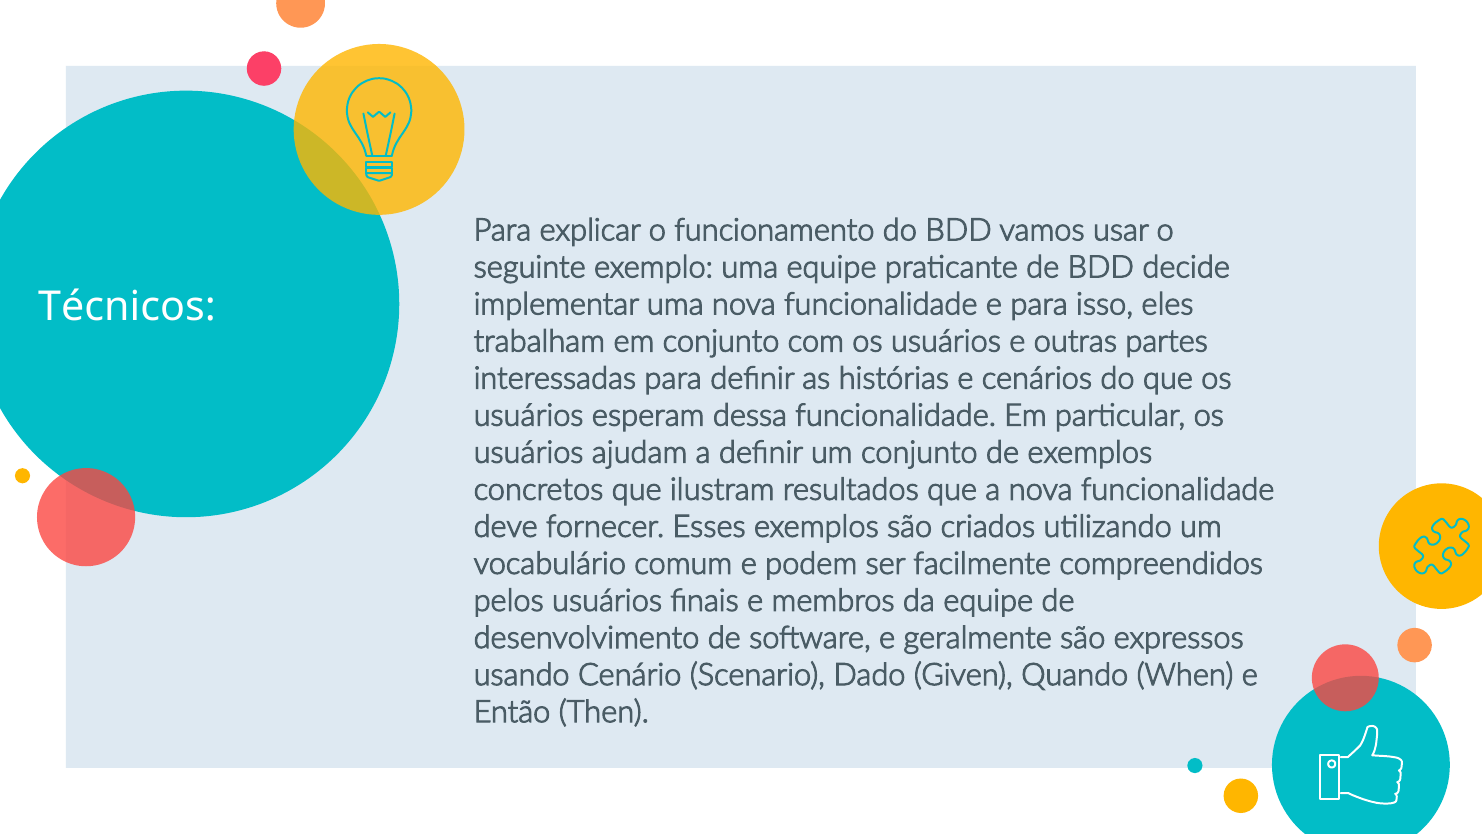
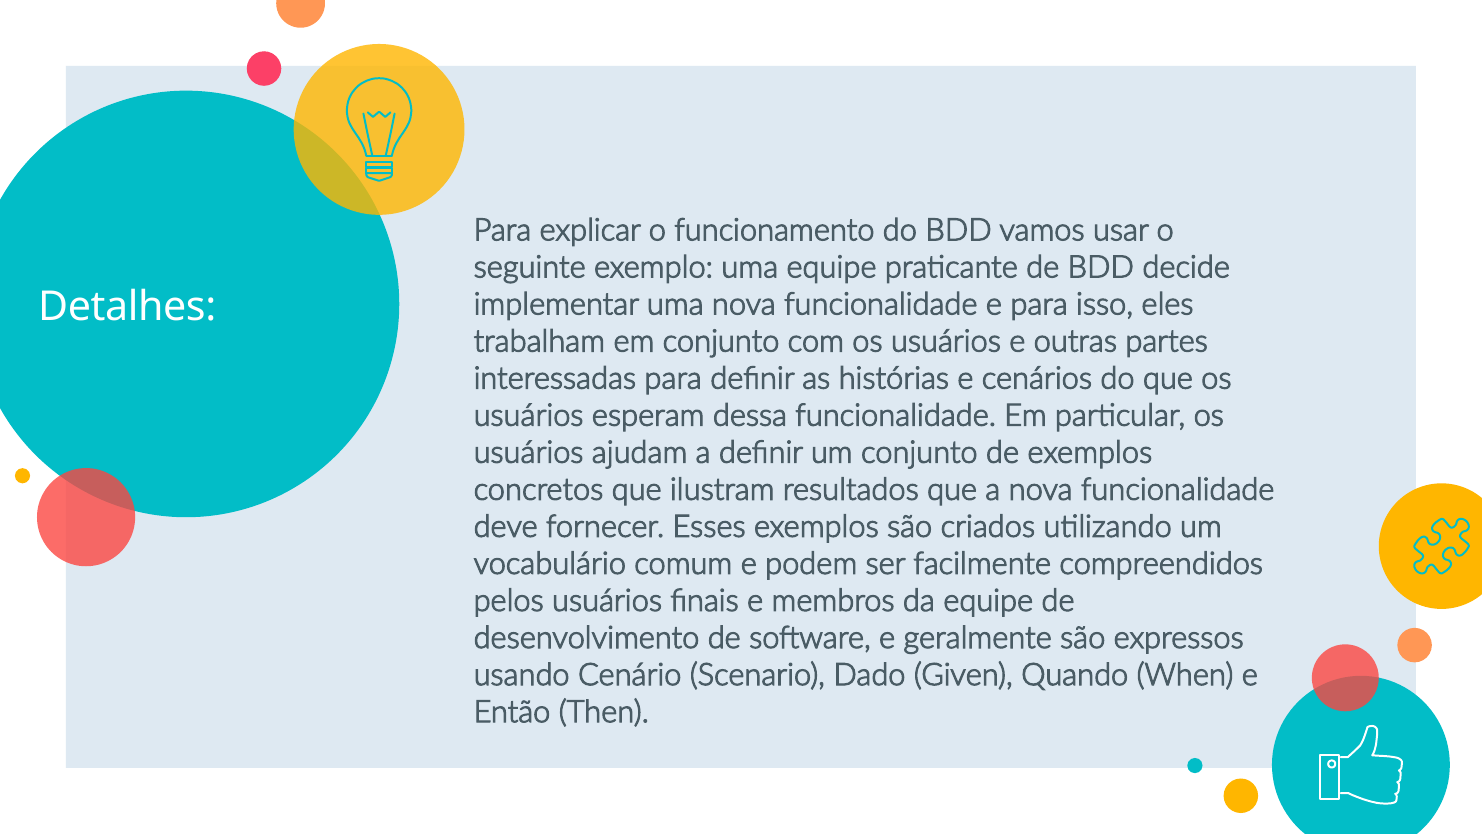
Técnicos: Técnicos -> Detalhes
